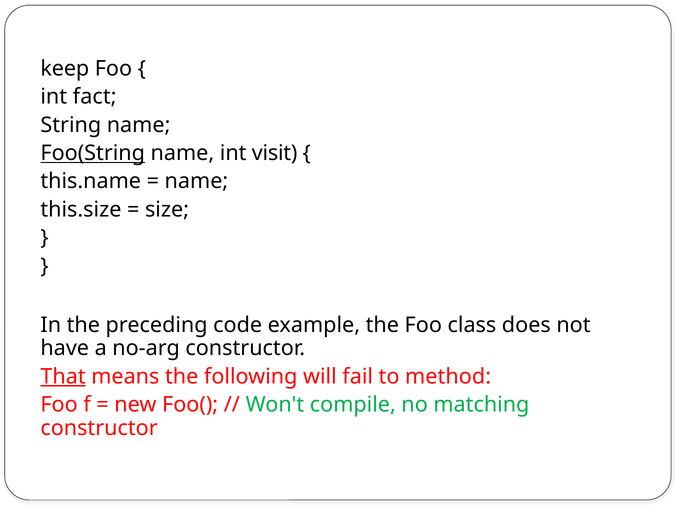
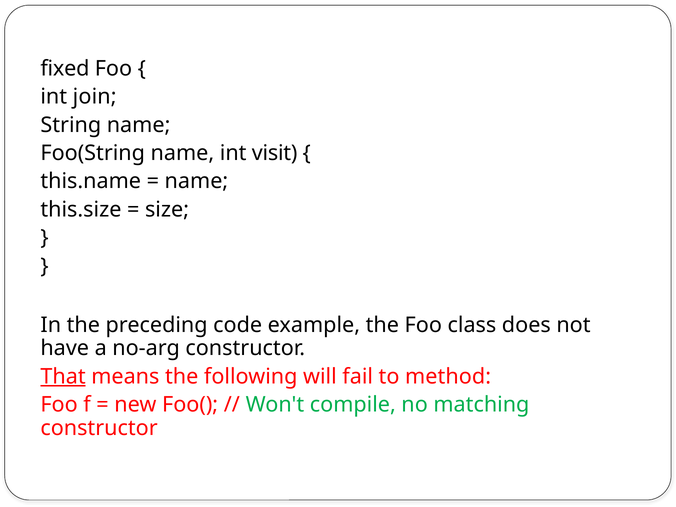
keep: keep -> fixed
fact: fact -> join
Foo(String underline: present -> none
